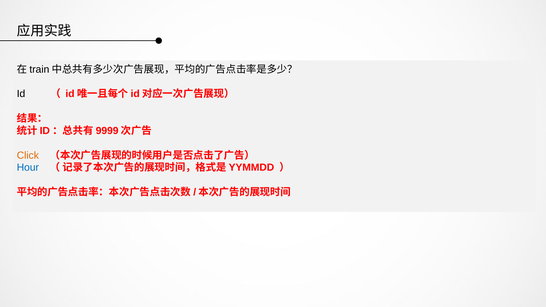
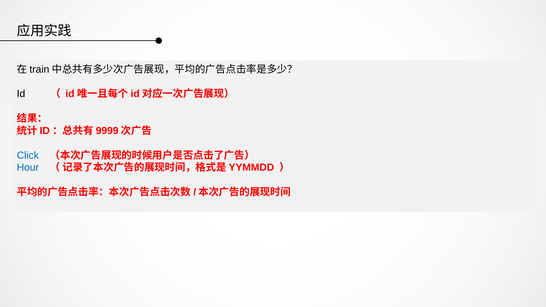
Click colour: orange -> blue
